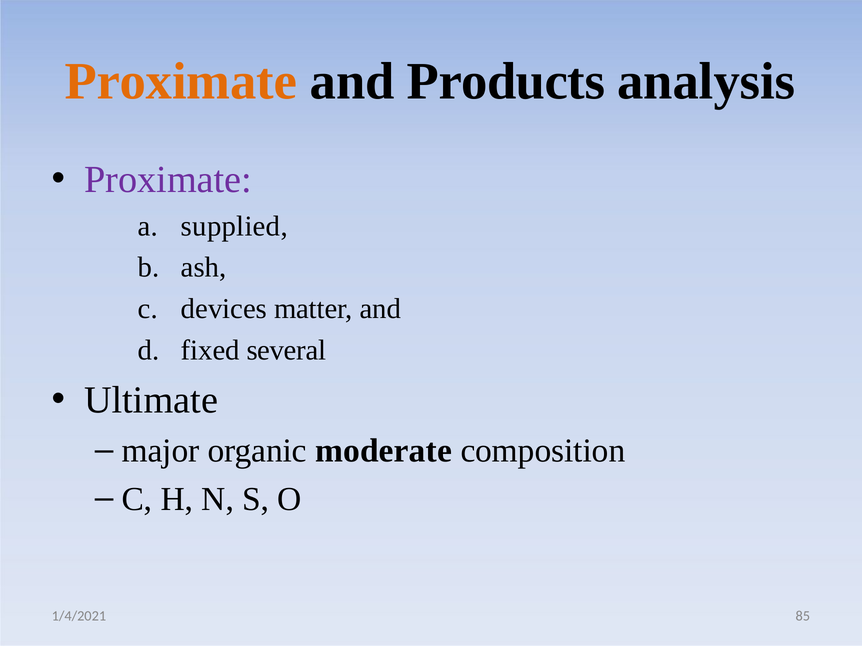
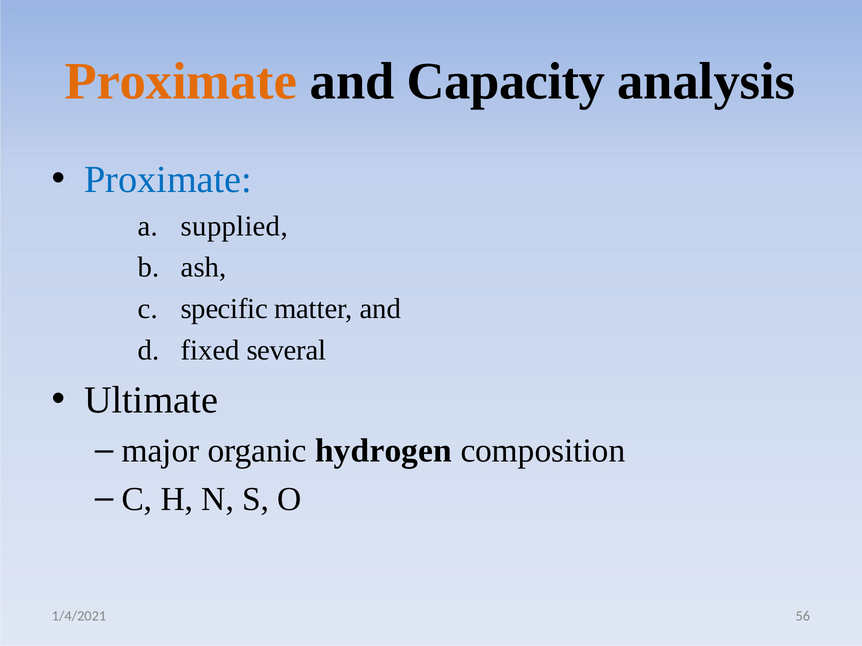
Products: Products -> Capacity
Proximate at (168, 180) colour: purple -> blue
devices: devices -> specific
moderate: moderate -> hydrogen
85: 85 -> 56
